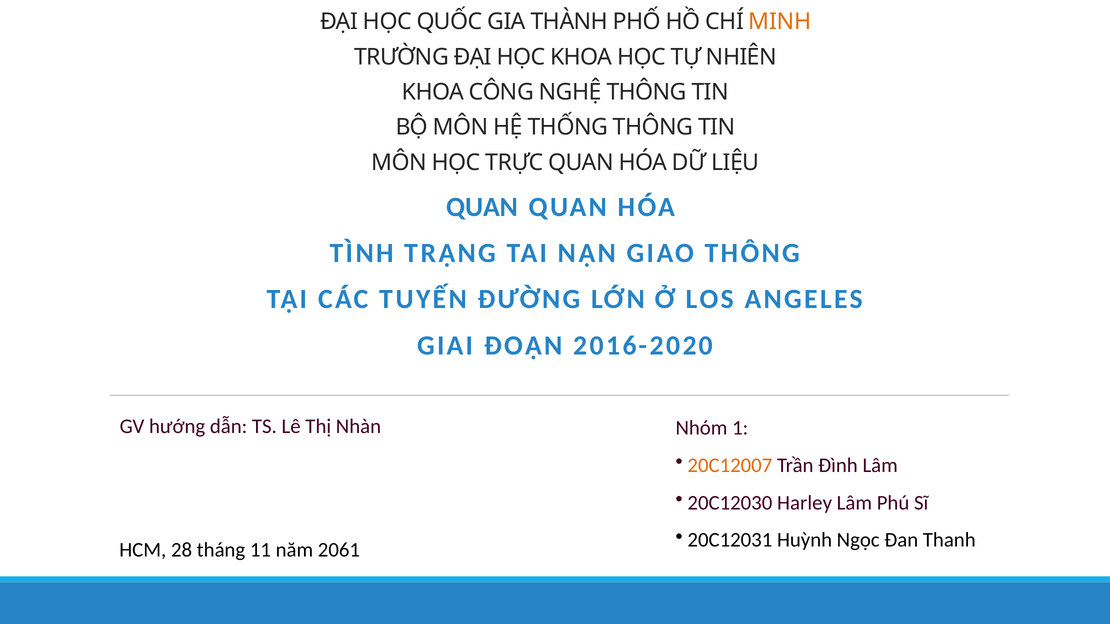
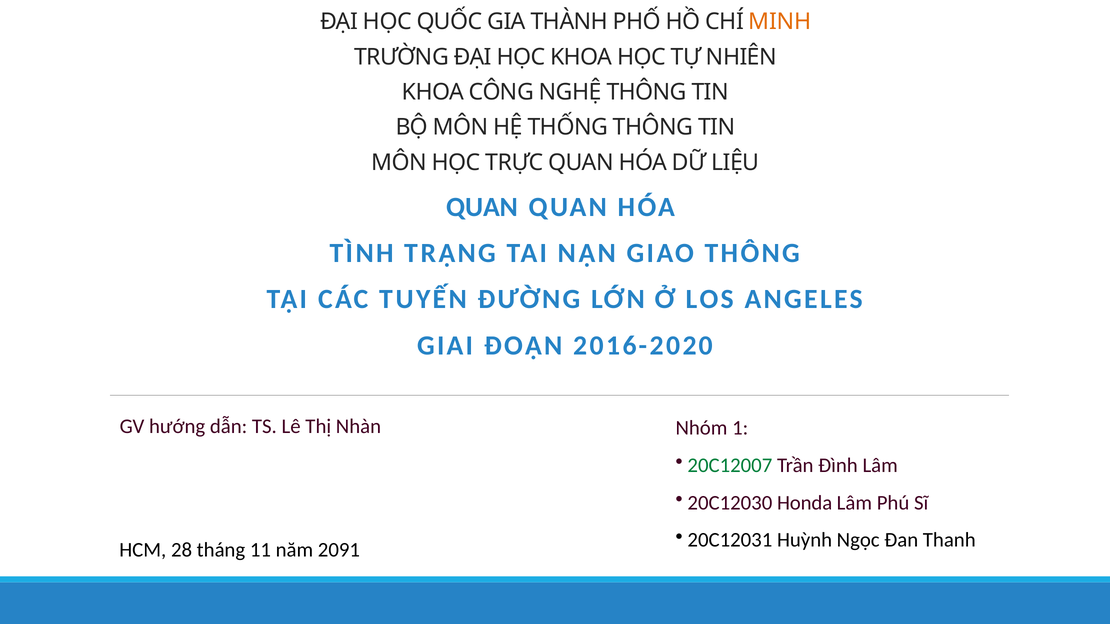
20C12007 colour: orange -> green
Harley: Harley -> Honda
2061: 2061 -> 2091
